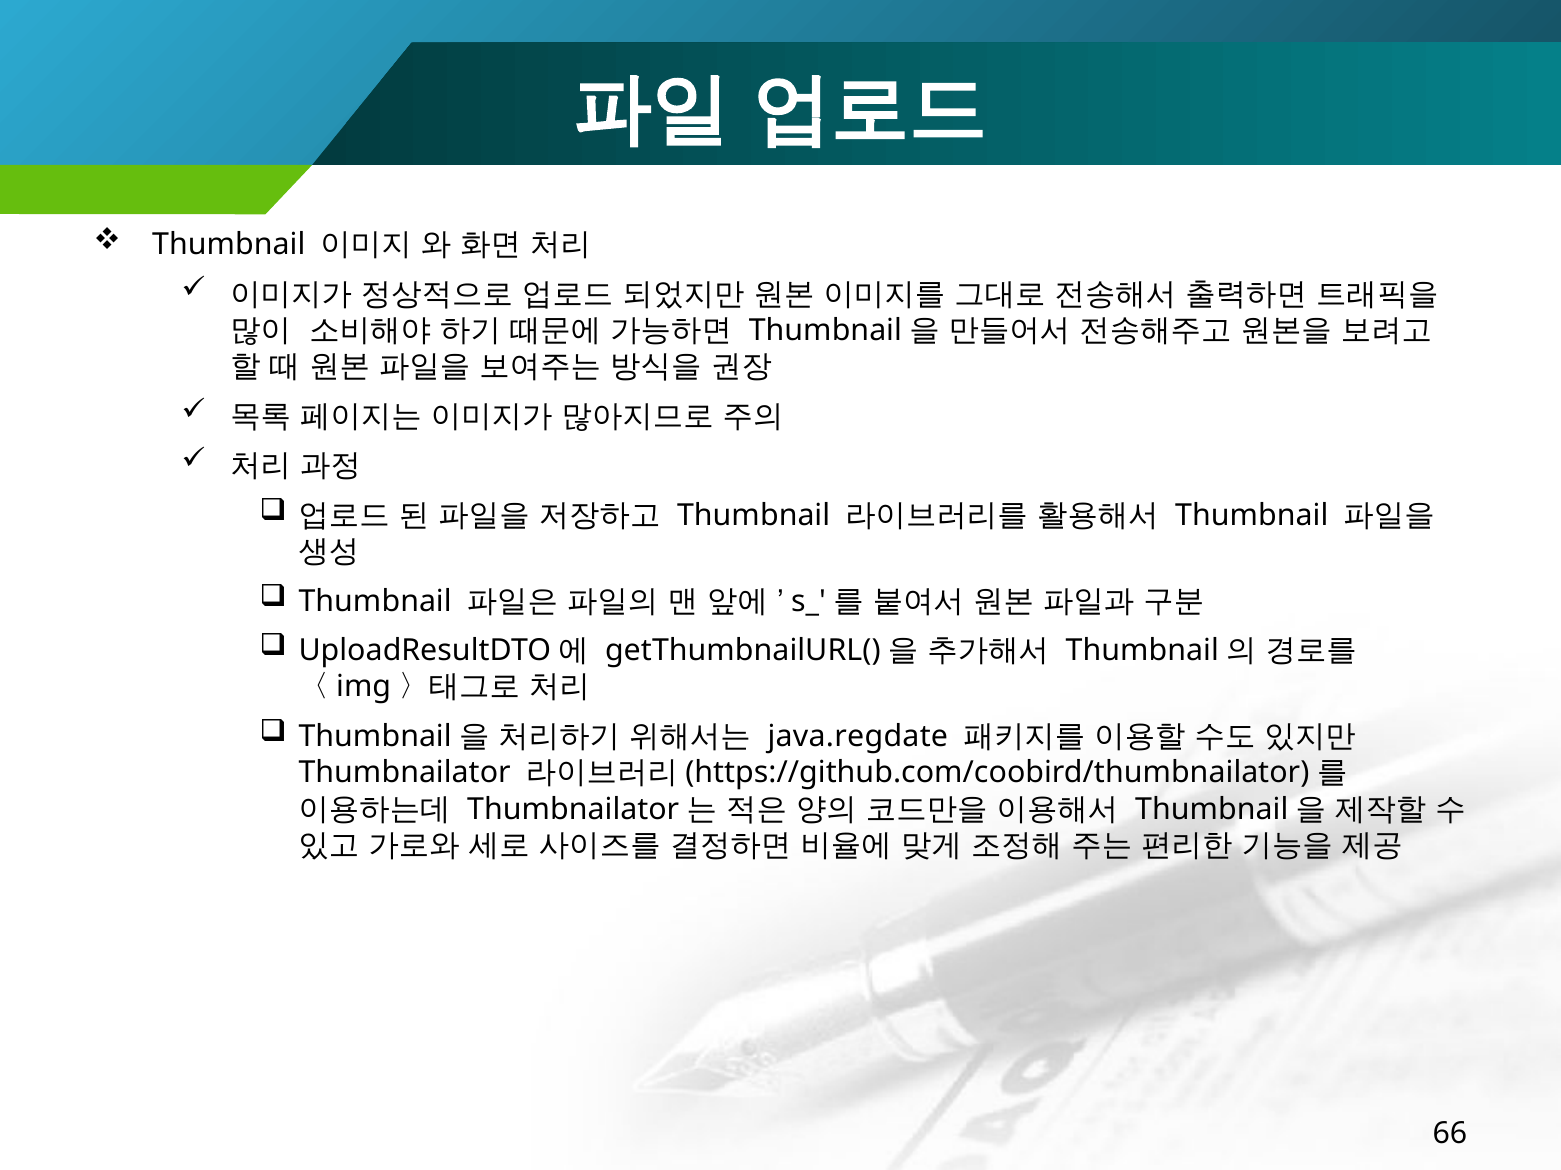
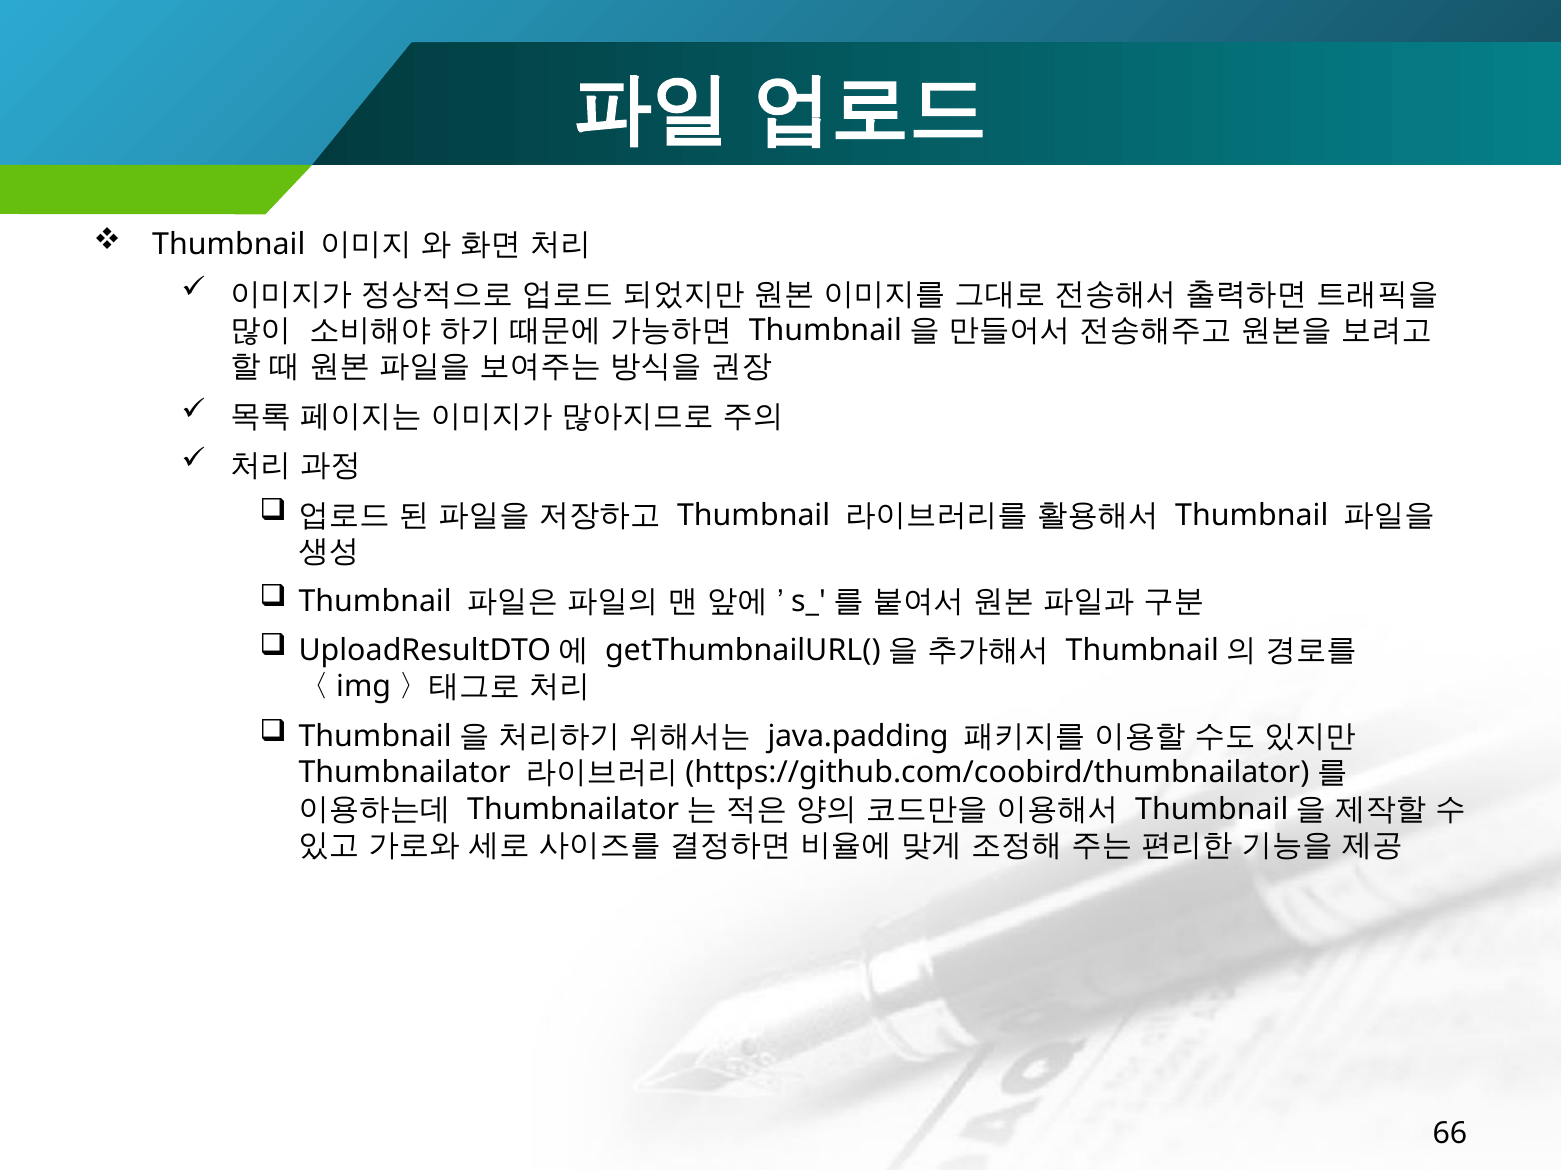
java.regdate: java.regdate -> java.padding
